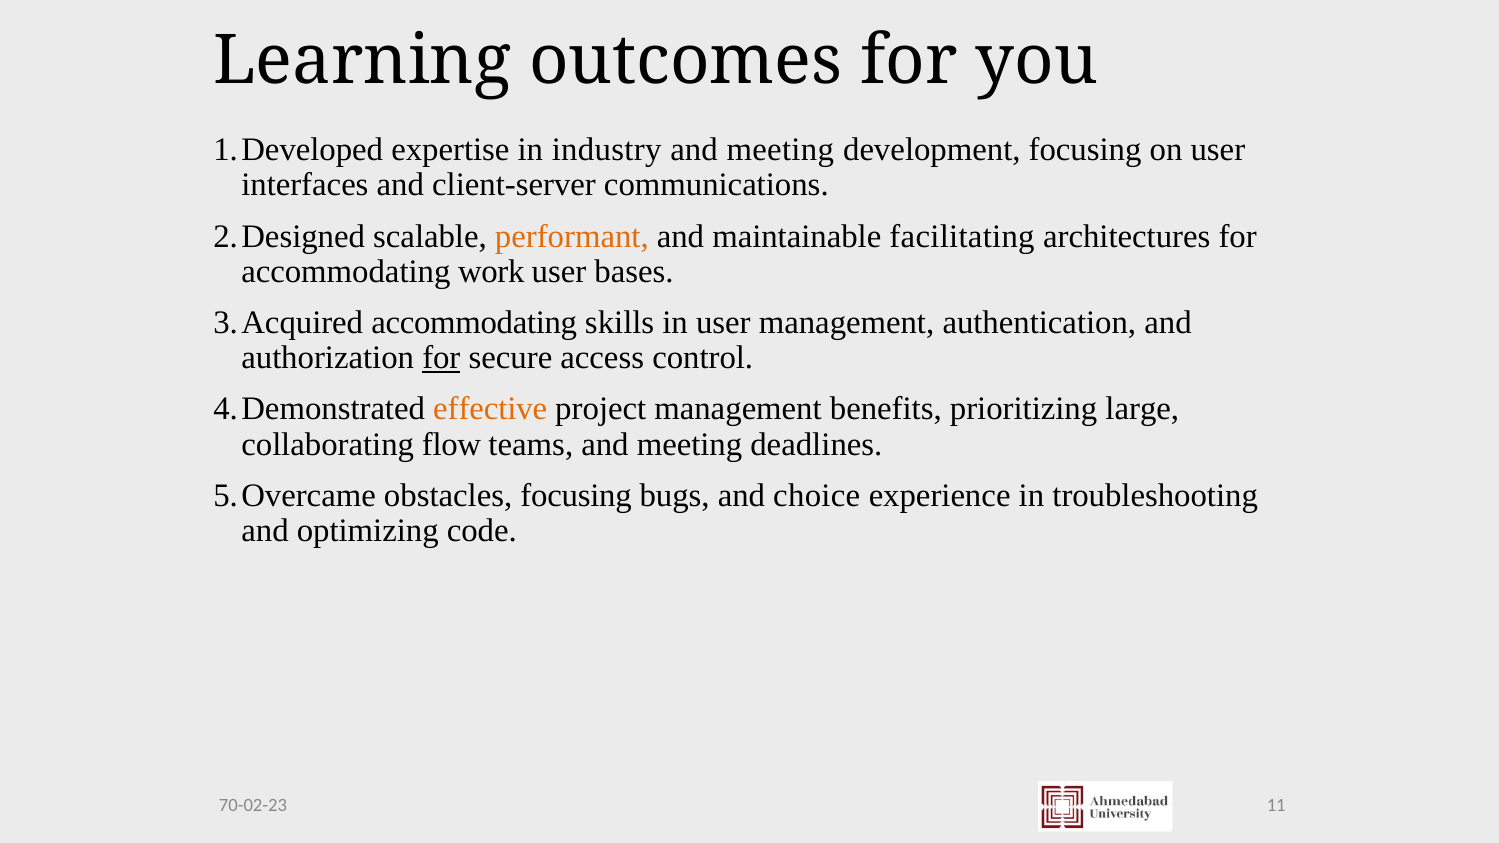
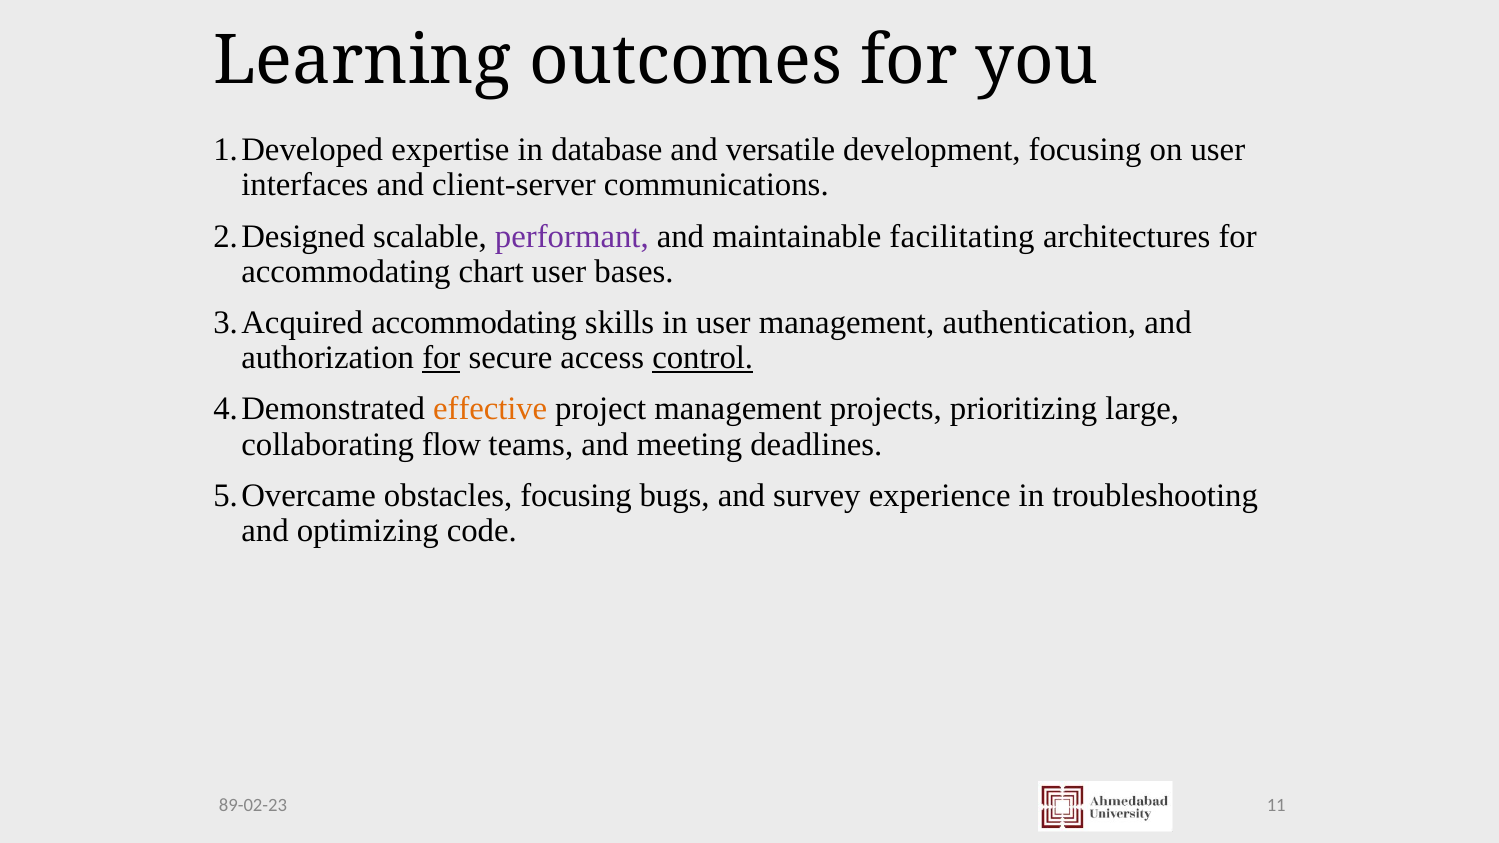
industry: industry -> database
meeting at (780, 150): meeting -> versatile
performant colour: orange -> purple
work: work -> chart
control underline: none -> present
benefits: benefits -> projects
choice: choice -> survey
70-02-23: 70-02-23 -> 89-02-23
